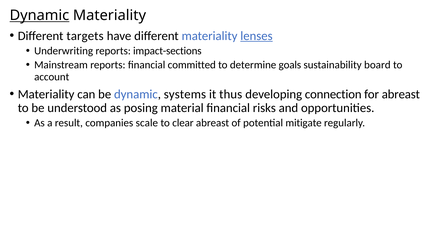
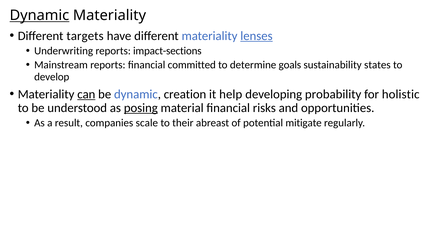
board: board -> states
account: account -> develop
can underline: none -> present
systems: systems -> creation
thus: thus -> help
connection: connection -> probability
for abreast: abreast -> holistic
posing underline: none -> present
clear: clear -> their
